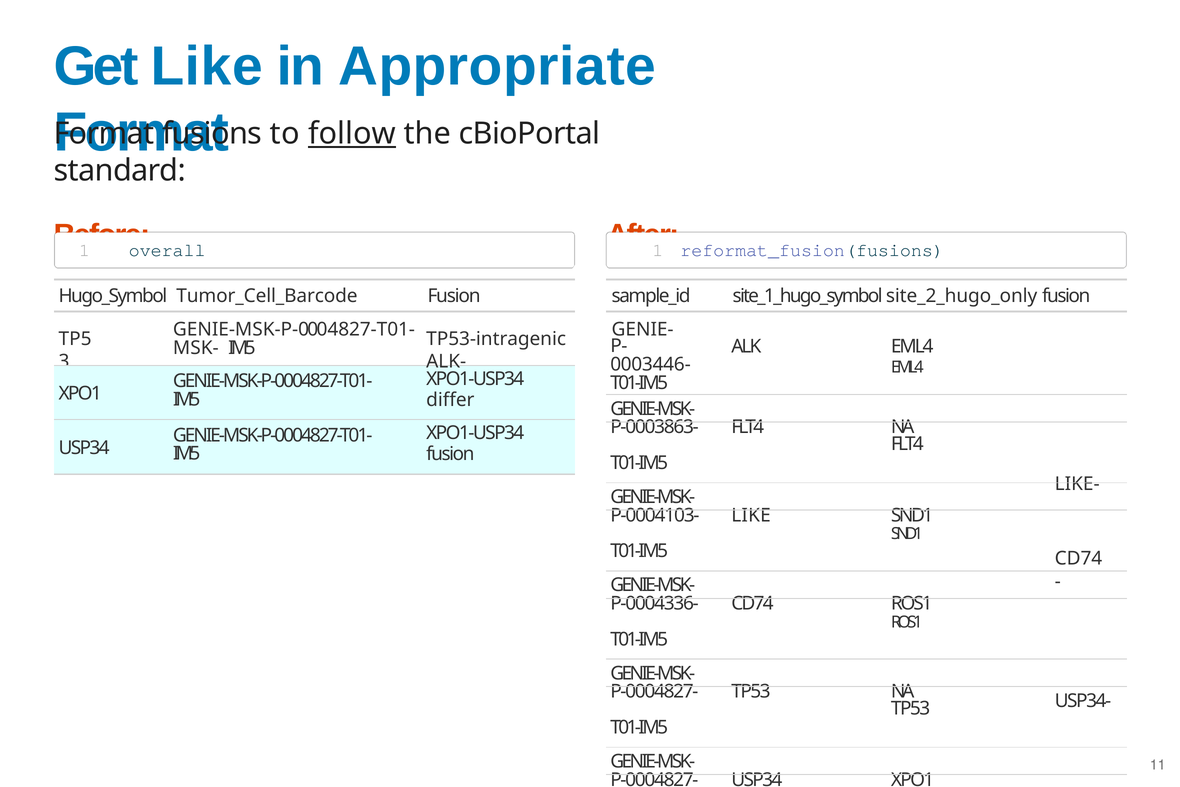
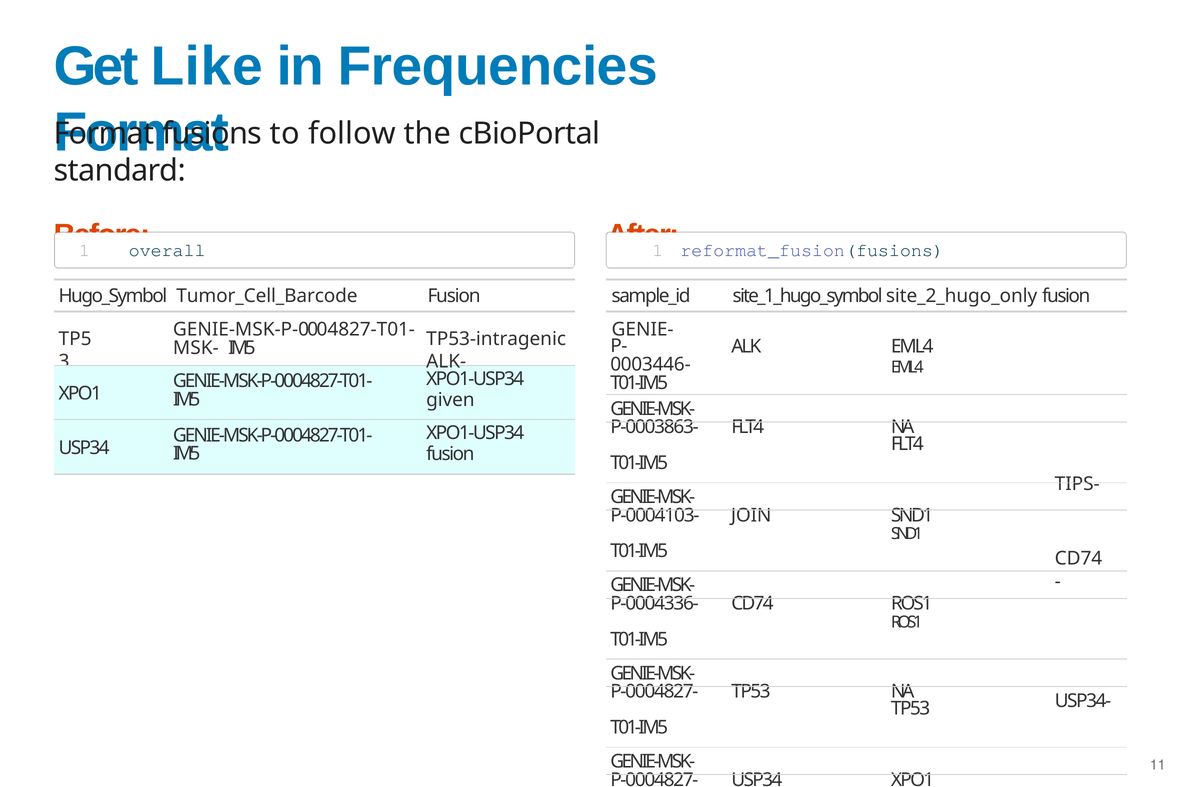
Appropriate: Appropriate -> Frequencies
follow underline: present -> none
diﬀer: diﬀer -> given
LIKE-: LIKE- -> TIPS-
P-0004103- LIKE: LIKE -> JOIN
